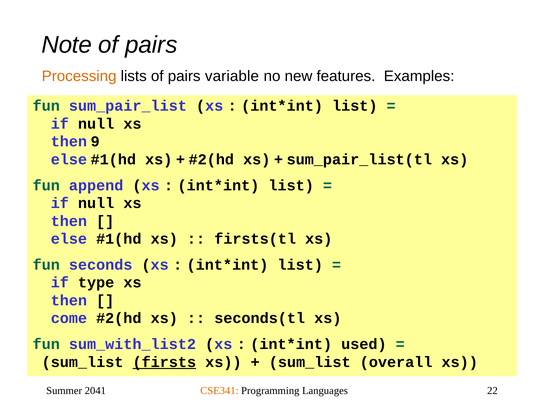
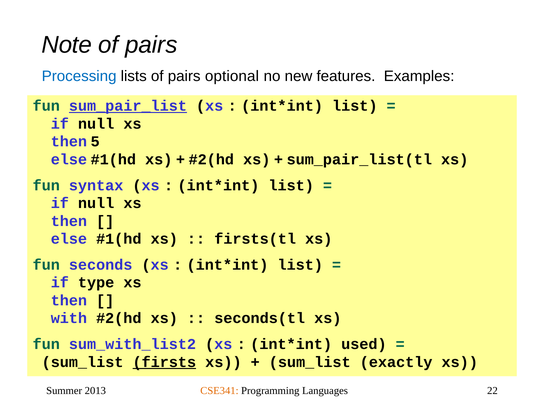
Processing colour: orange -> blue
variable: variable -> optional
sum_pair_list underline: none -> present
9: 9 -> 5
append: append -> syntax
come: come -> with
overall: overall -> exactly
2041: 2041 -> 2013
